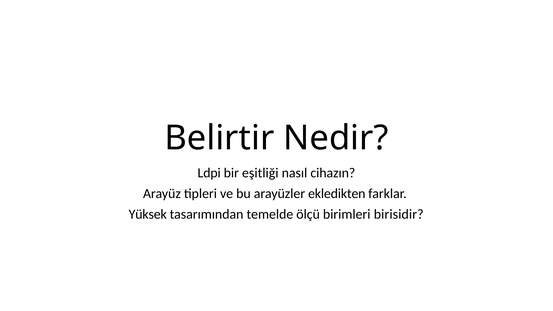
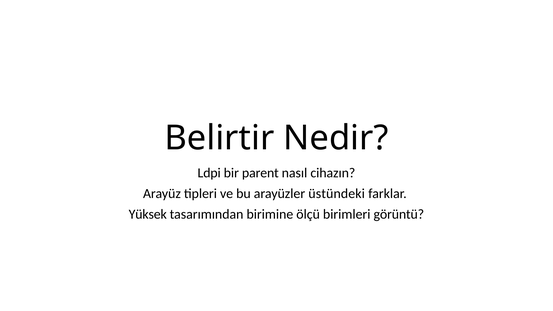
eşitliği: eşitliği -> parent
ekledikten: ekledikten -> üstündeki
temelde: temelde -> birimine
birisidir: birisidir -> görüntü
